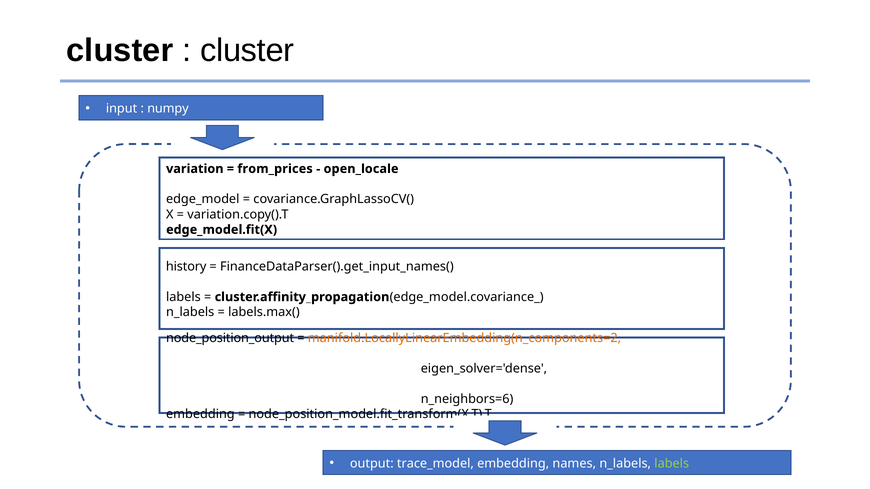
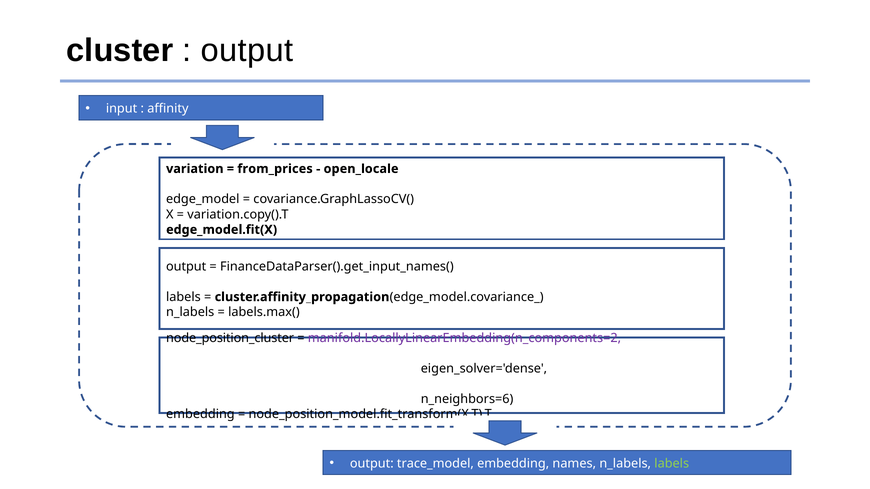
cluster at (247, 50): cluster -> output
numpy: numpy -> affinity
history at (186, 267): history -> output
node_position_output: node_position_output -> node_position_cluster
manifold.LocallyLinearEmbedding(n_components=2 colour: orange -> purple
